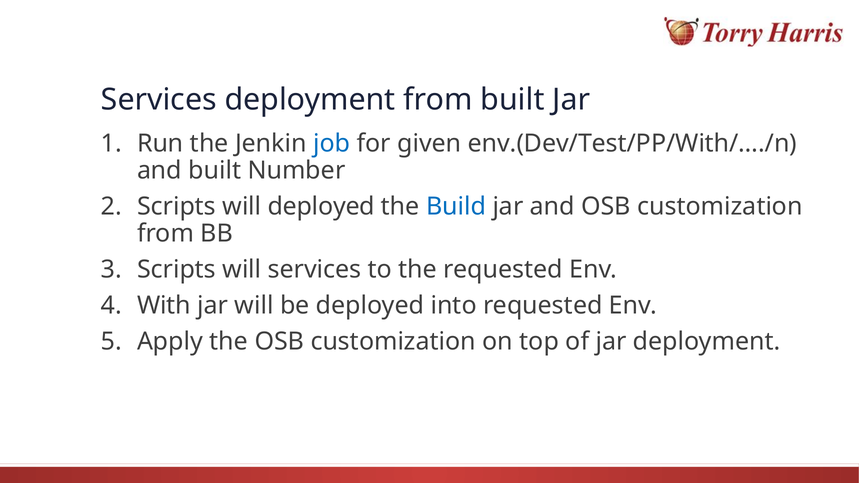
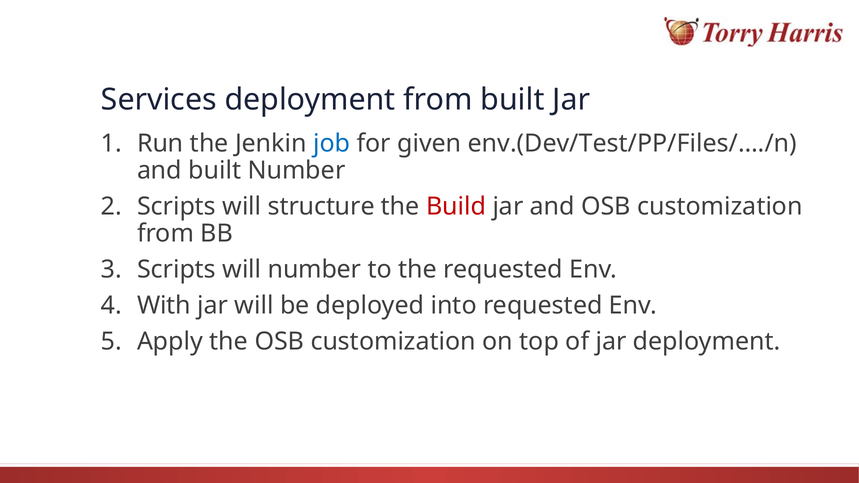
env.(Dev/Test/PP/With/…./n: env.(Dev/Test/PP/With/…./n -> env.(Dev/Test/PP/Files/…./n
will deployed: deployed -> structure
Build colour: blue -> red
will services: services -> number
